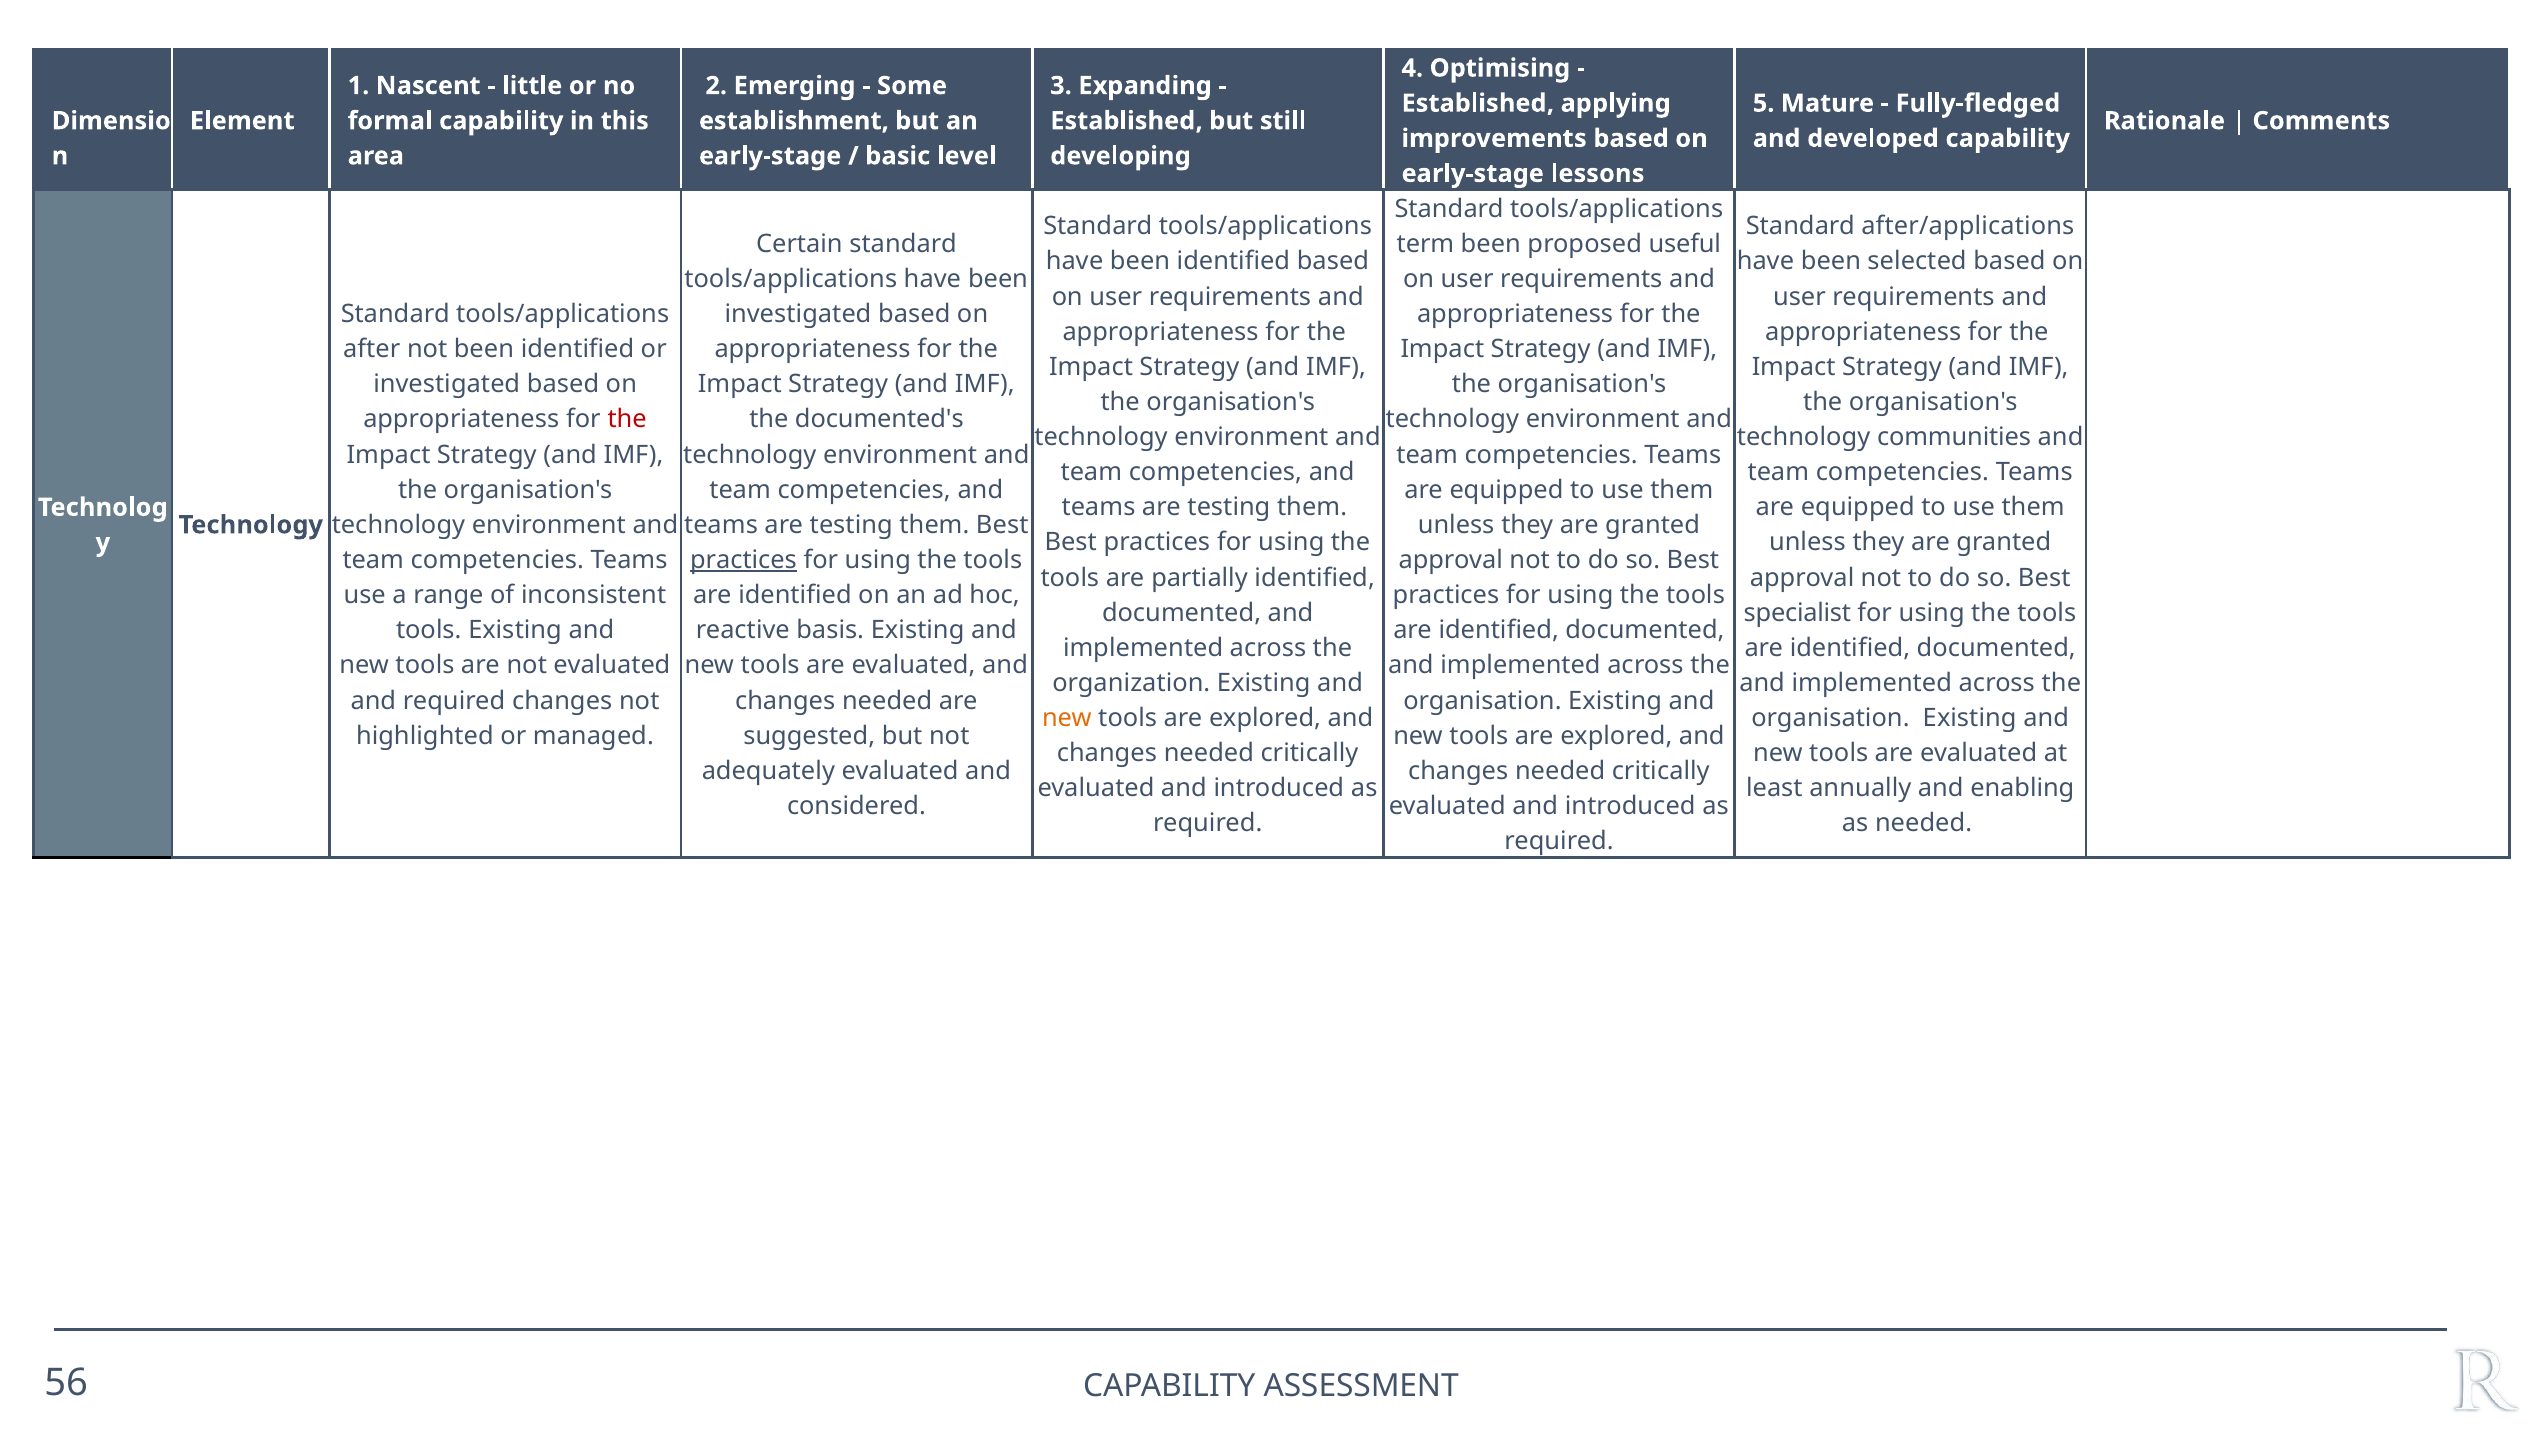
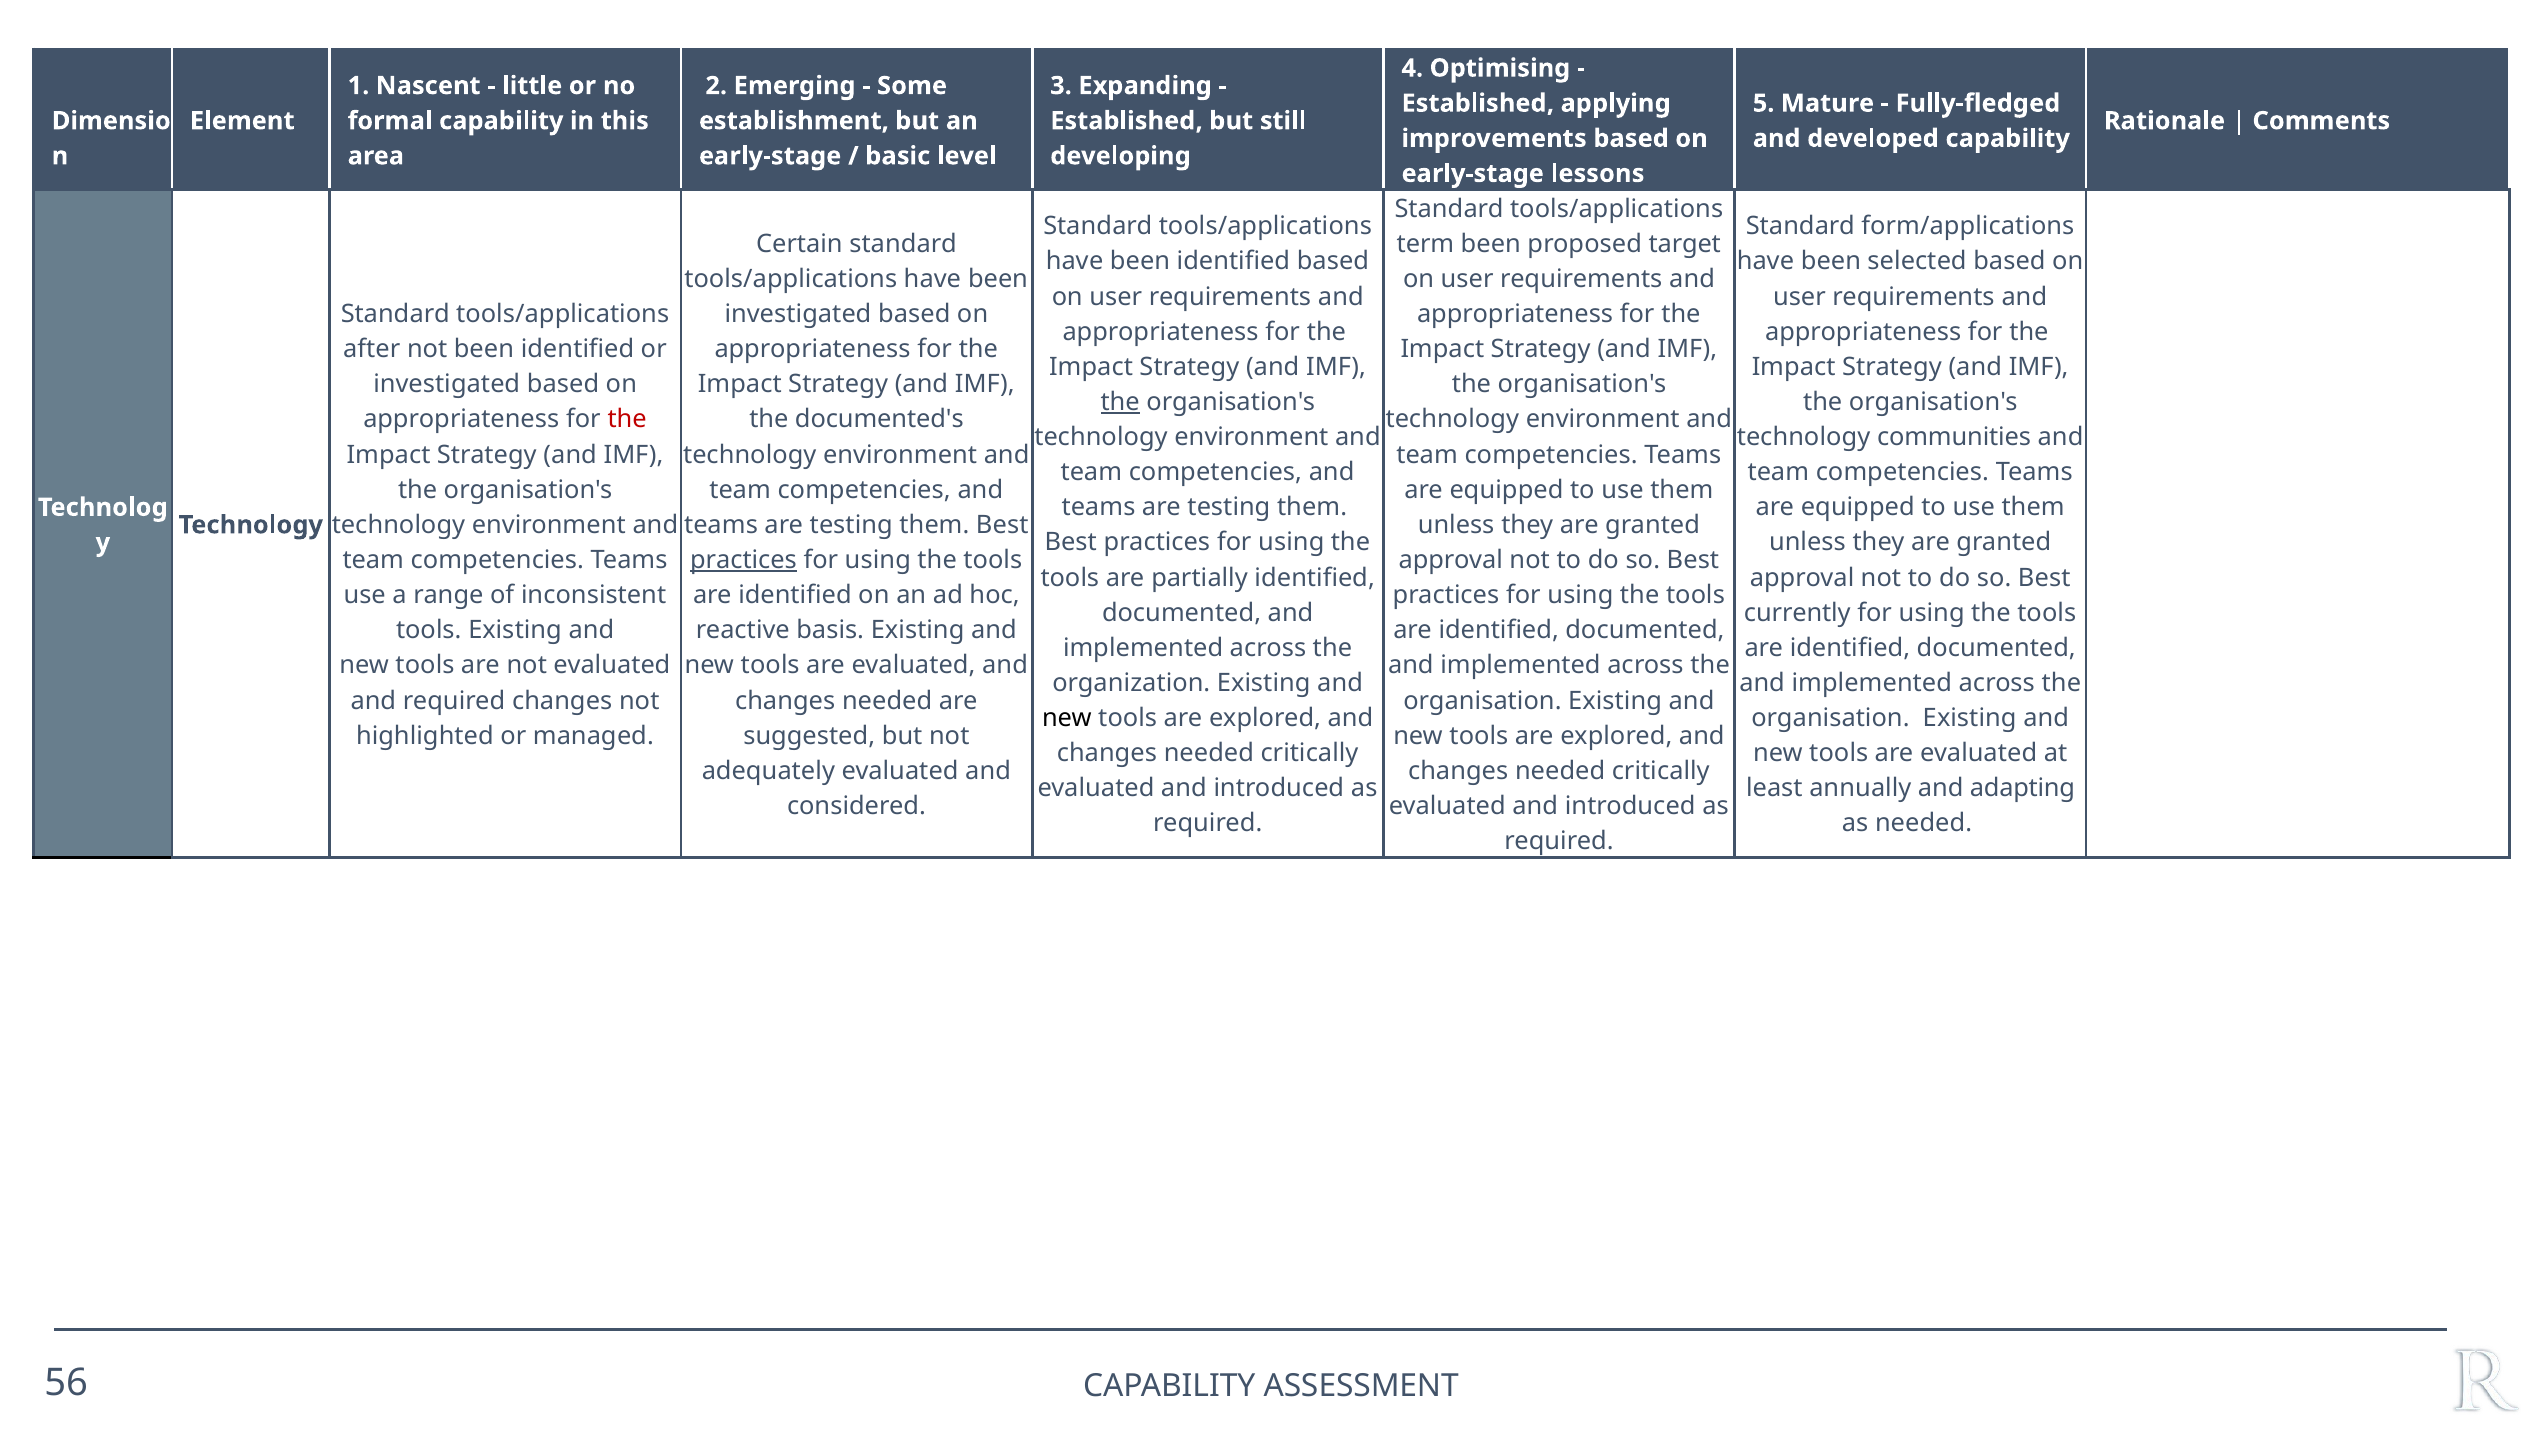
after/applications: after/applications -> form/applications
useful: useful -> target
the at (1120, 402) underline: none -> present
specialist: specialist -> currently
new at (1067, 718) colour: orange -> black
enabling: enabling -> adapting
